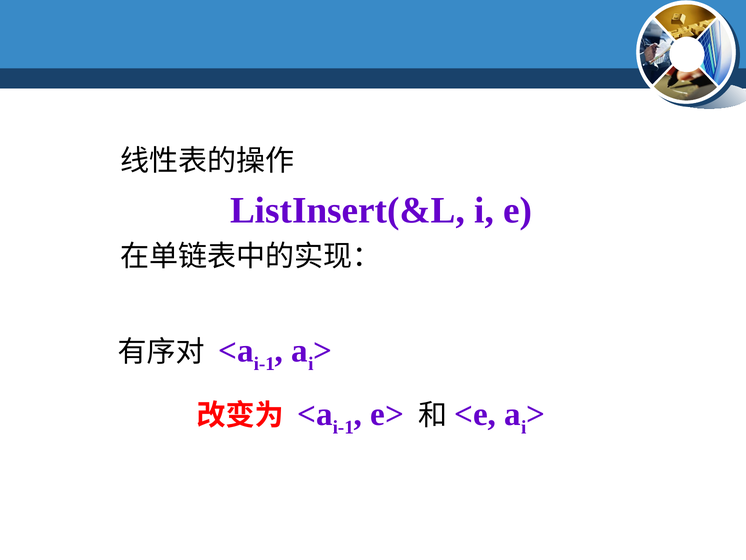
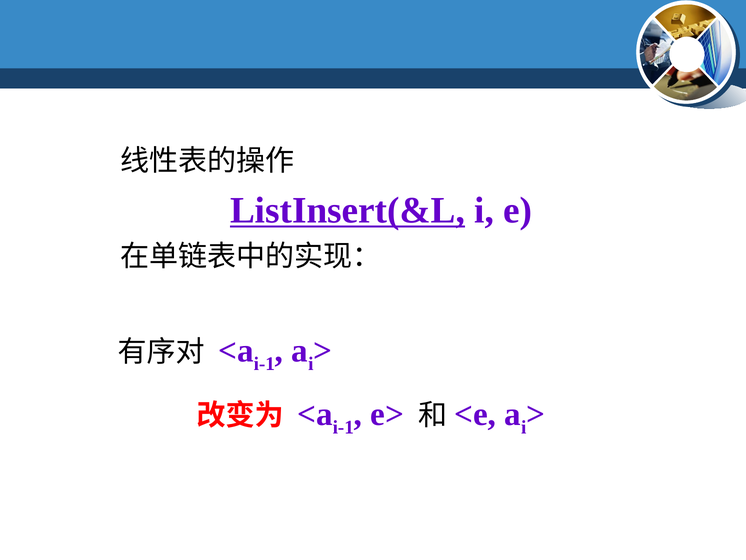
ListInsert(&L underline: none -> present
